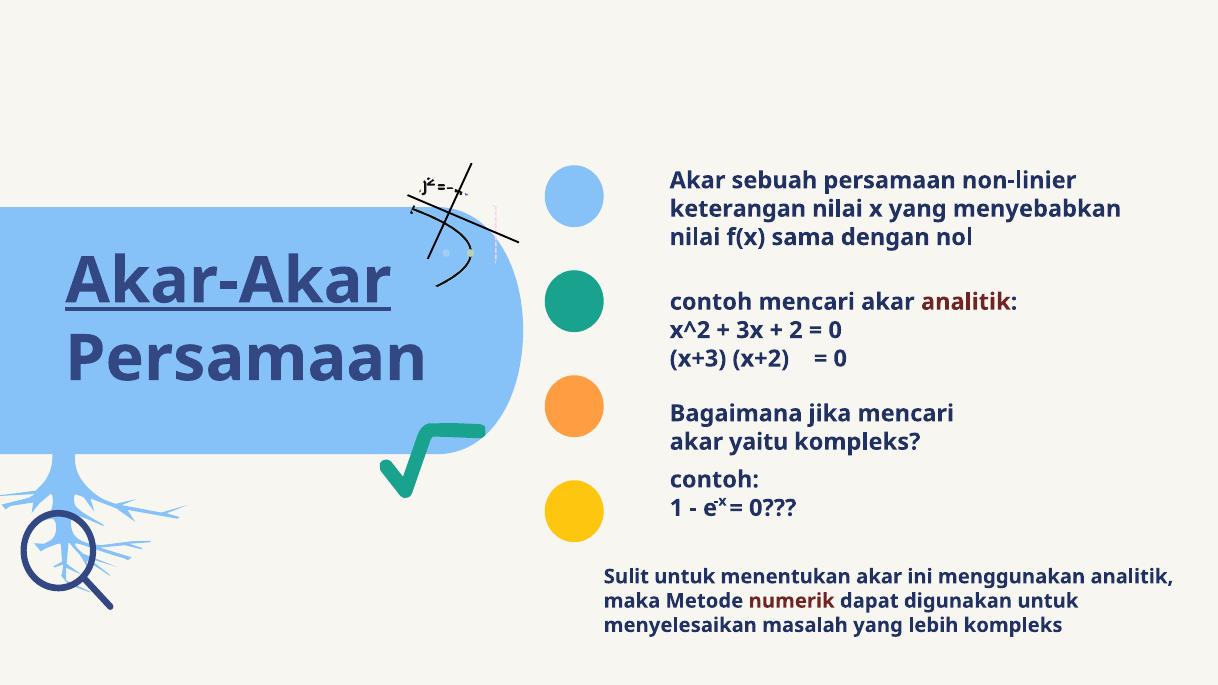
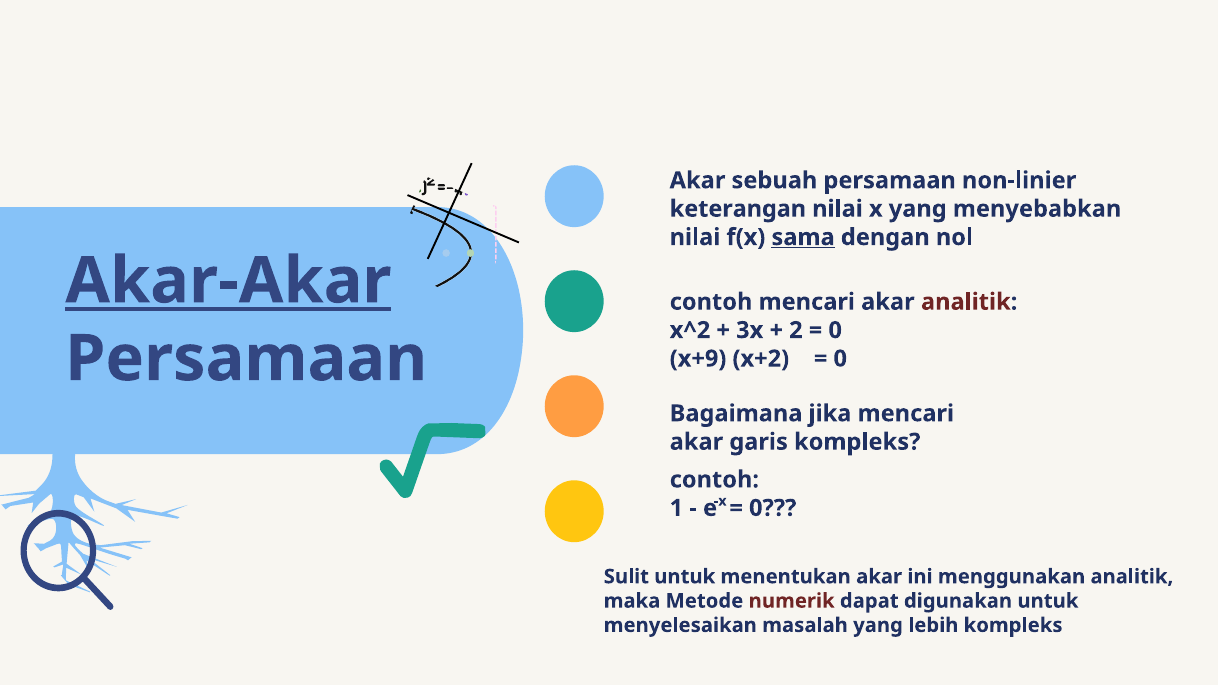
sama underline: none -> present
x+3: x+3 -> x+9
yaitu: yaitu -> garis
